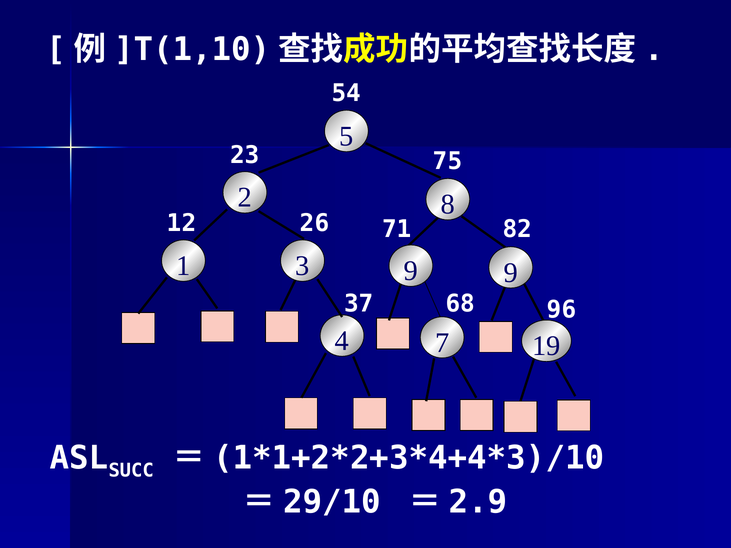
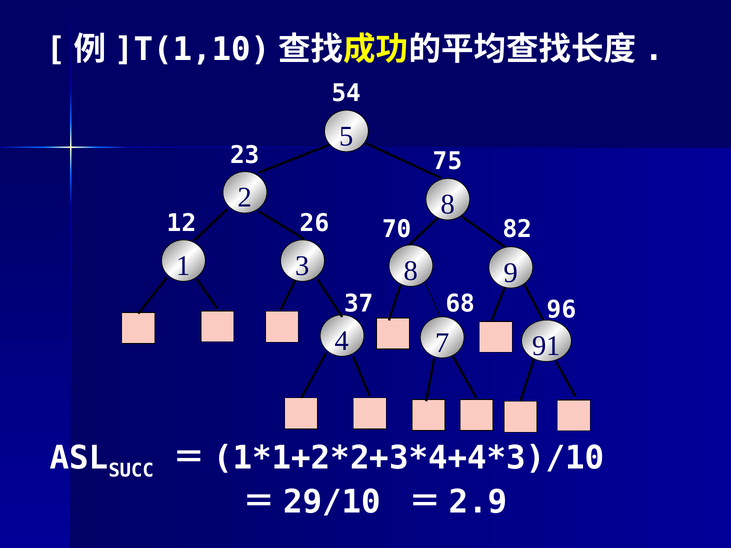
71: 71 -> 70
3 9: 9 -> 8
19: 19 -> 91
